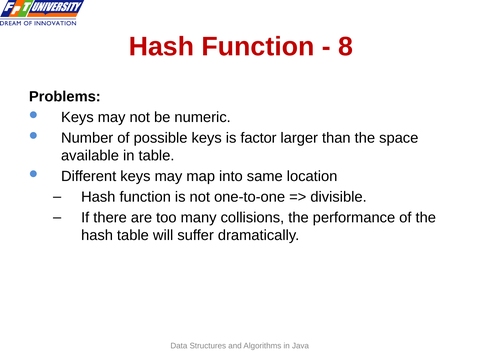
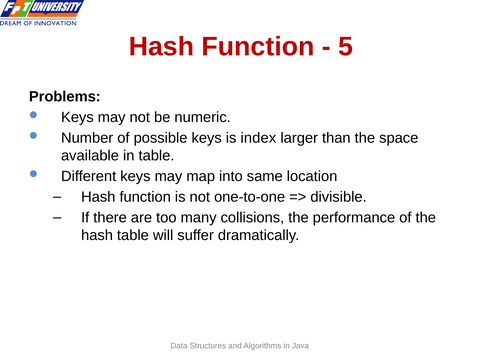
8: 8 -> 5
factor: factor -> index
